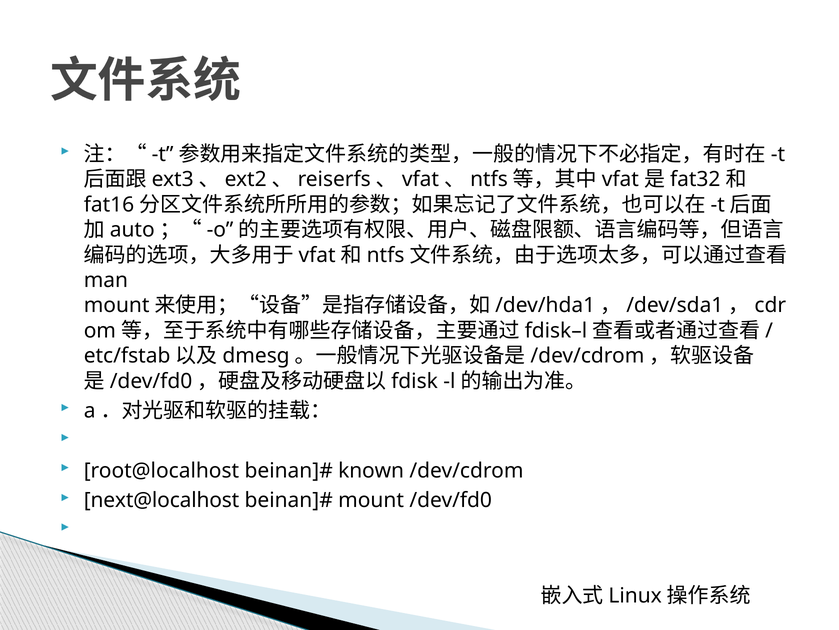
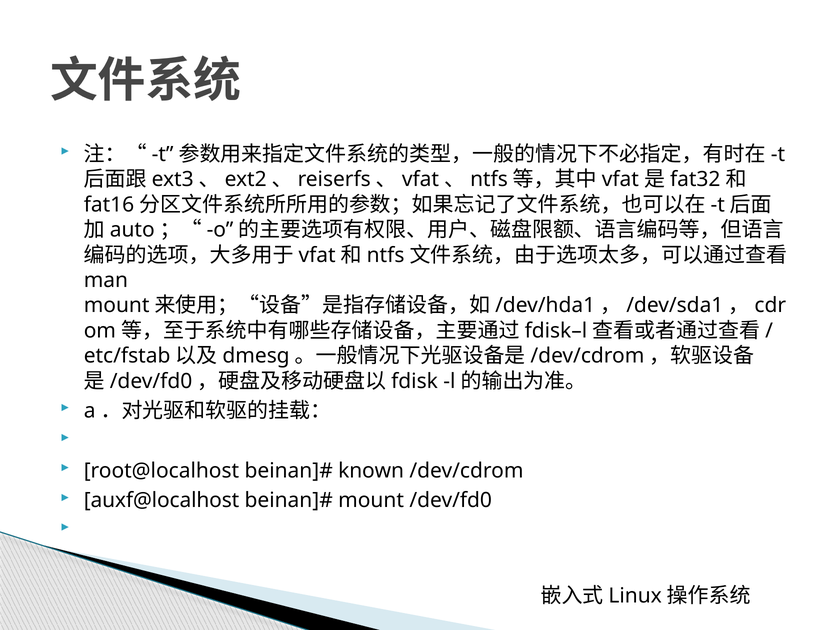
next@localhost: next@localhost -> auxf@localhost
